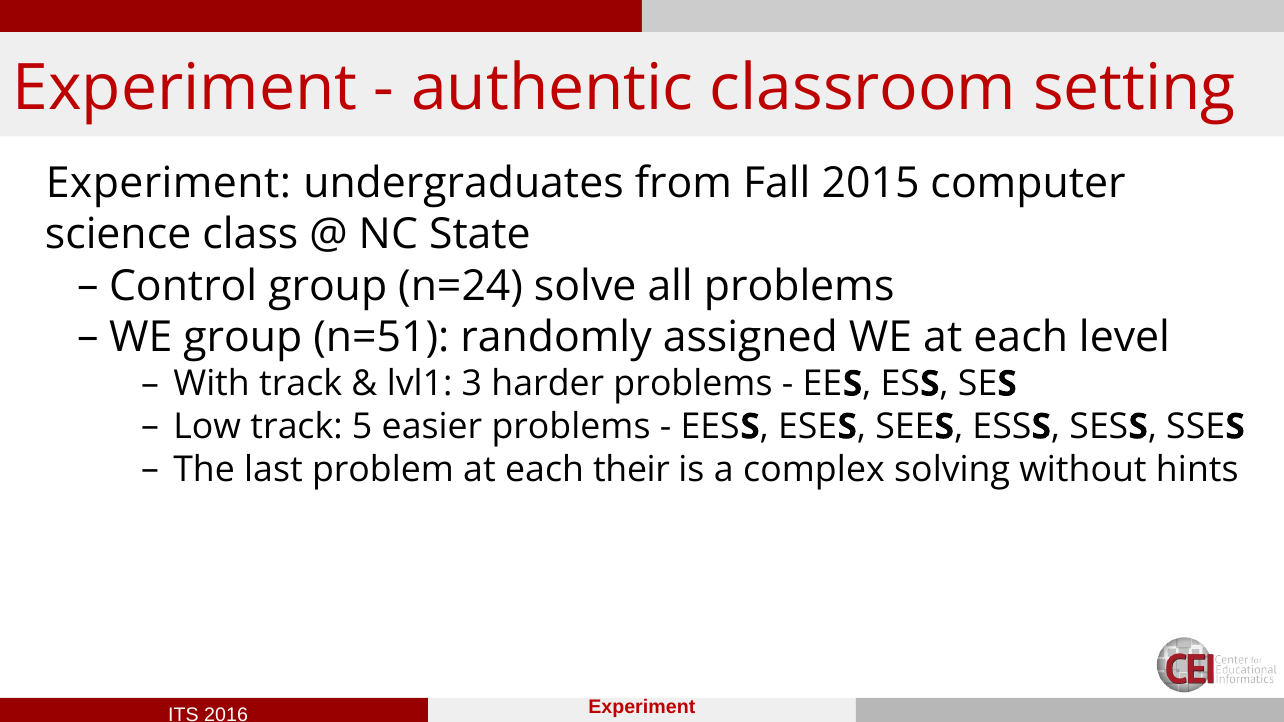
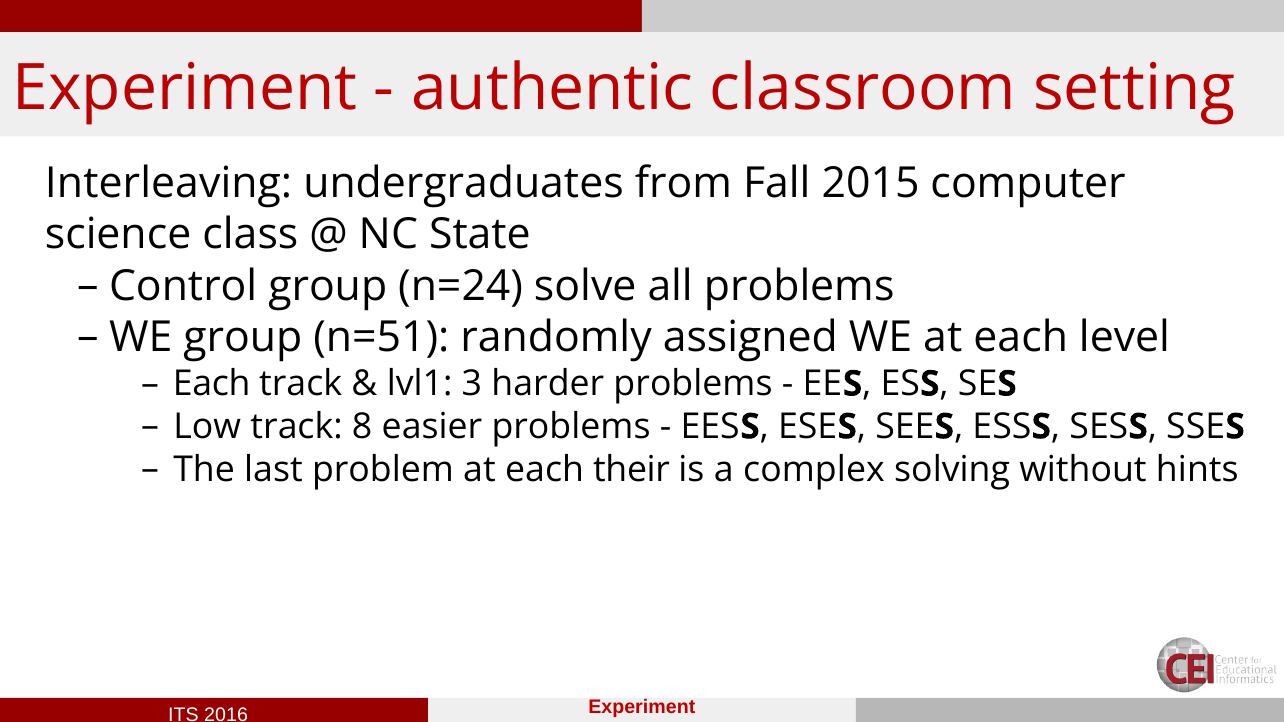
Experiment at (168, 183): Experiment -> Interleaving
With at (212, 384): With -> Each
5: 5 -> 8
